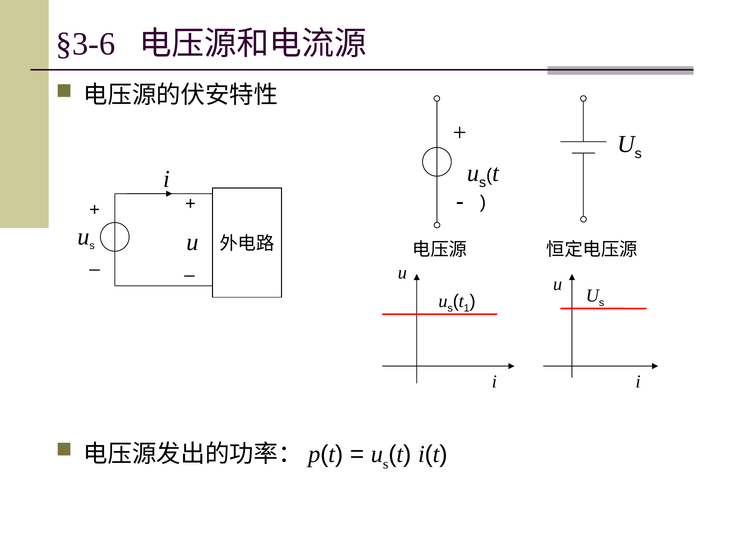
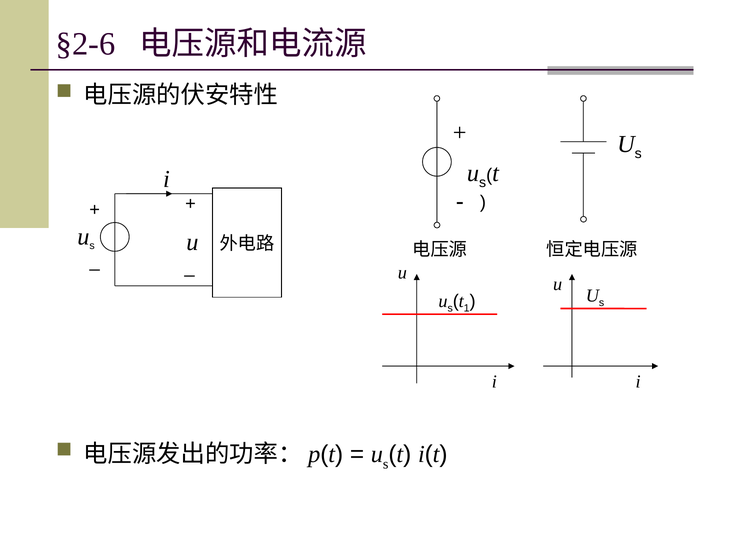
§3-6: §3-6 -> §2-6
